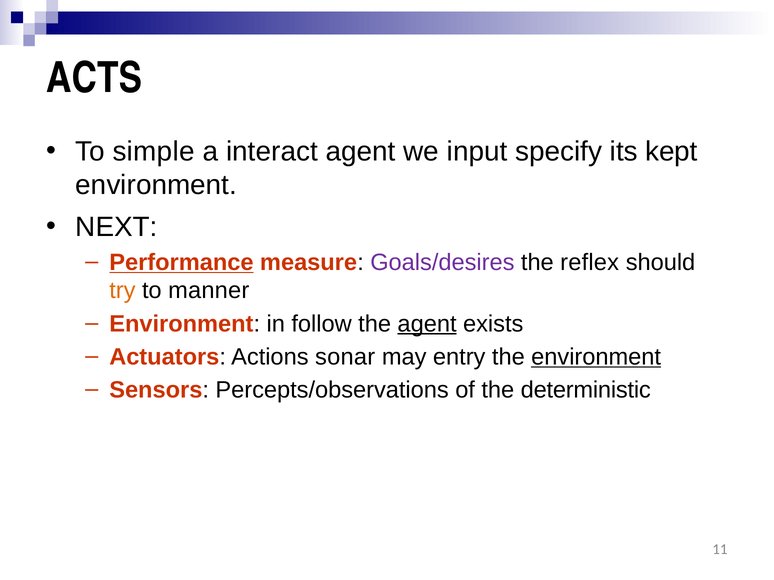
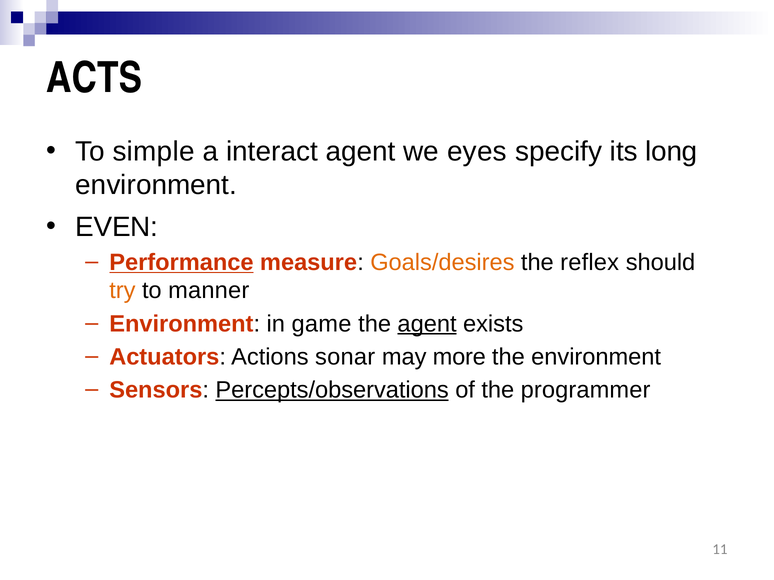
input: input -> eyes
kept: kept -> long
NEXT: NEXT -> EVEN
Goals/desires colour: purple -> orange
follow: follow -> game
entry: entry -> more
environment at (596, 357) underline: present -> none
Percepts/observations underline: none -> present
deterministic: deterministic -> programmer
